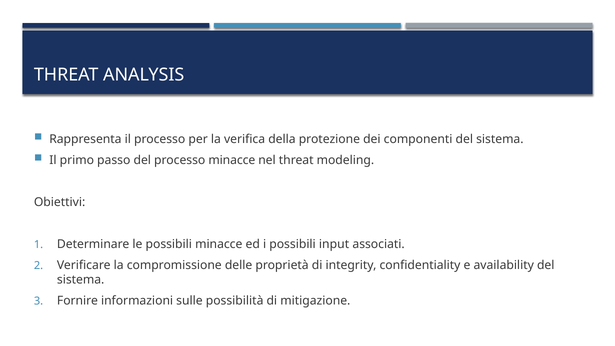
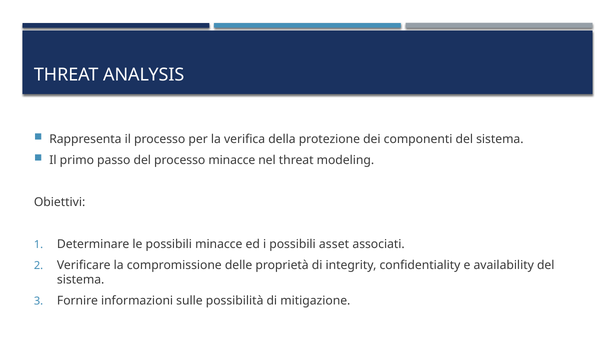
input: input -> asset
